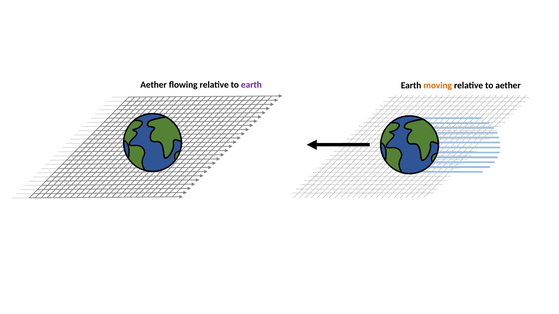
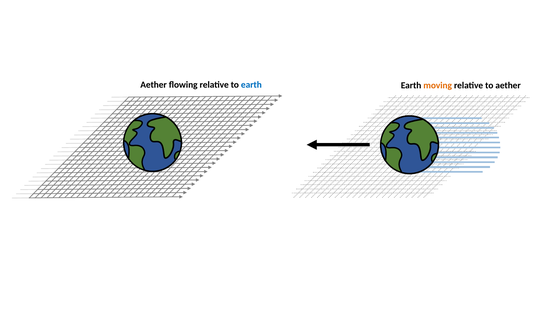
earth at (251, 85) colour: purple -> blue
